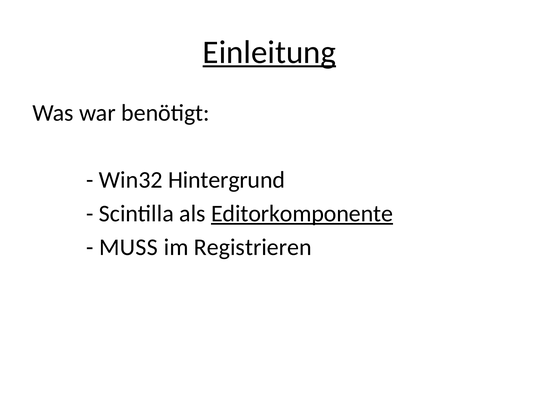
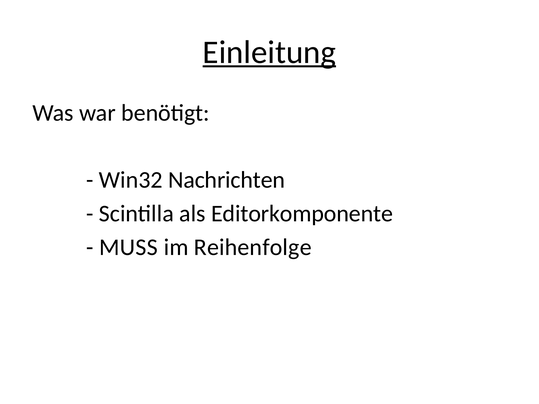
Hintergrund: Hintergrund -> Nachrichten
Editorkomponente underline: present -> none
Registrieren: Registrieren -> Reihenfolge
